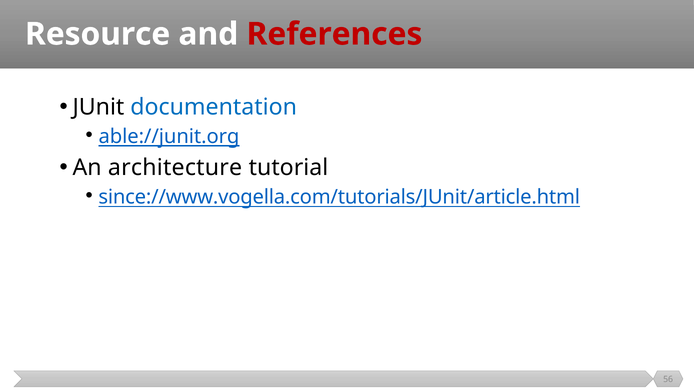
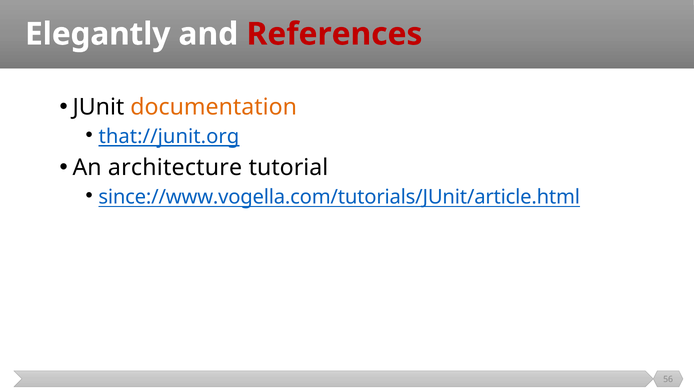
Resource: Resource -> Elegantly
documentation colour: blue -> orange
able://junit.org: able://junit.org -> that://junit.org
